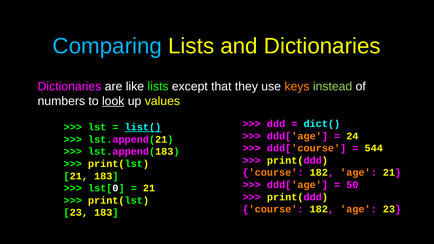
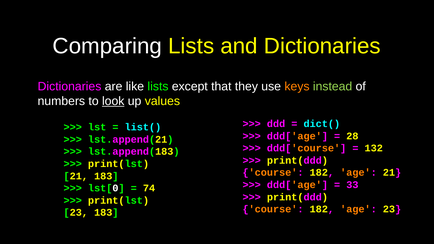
Comparing colour: light blue -> white
list( underline: present -> none
24: 24 -> 28
544: 544 -> 132
50: 50 -> 33
21 at (149, 188): 21 -> 74
